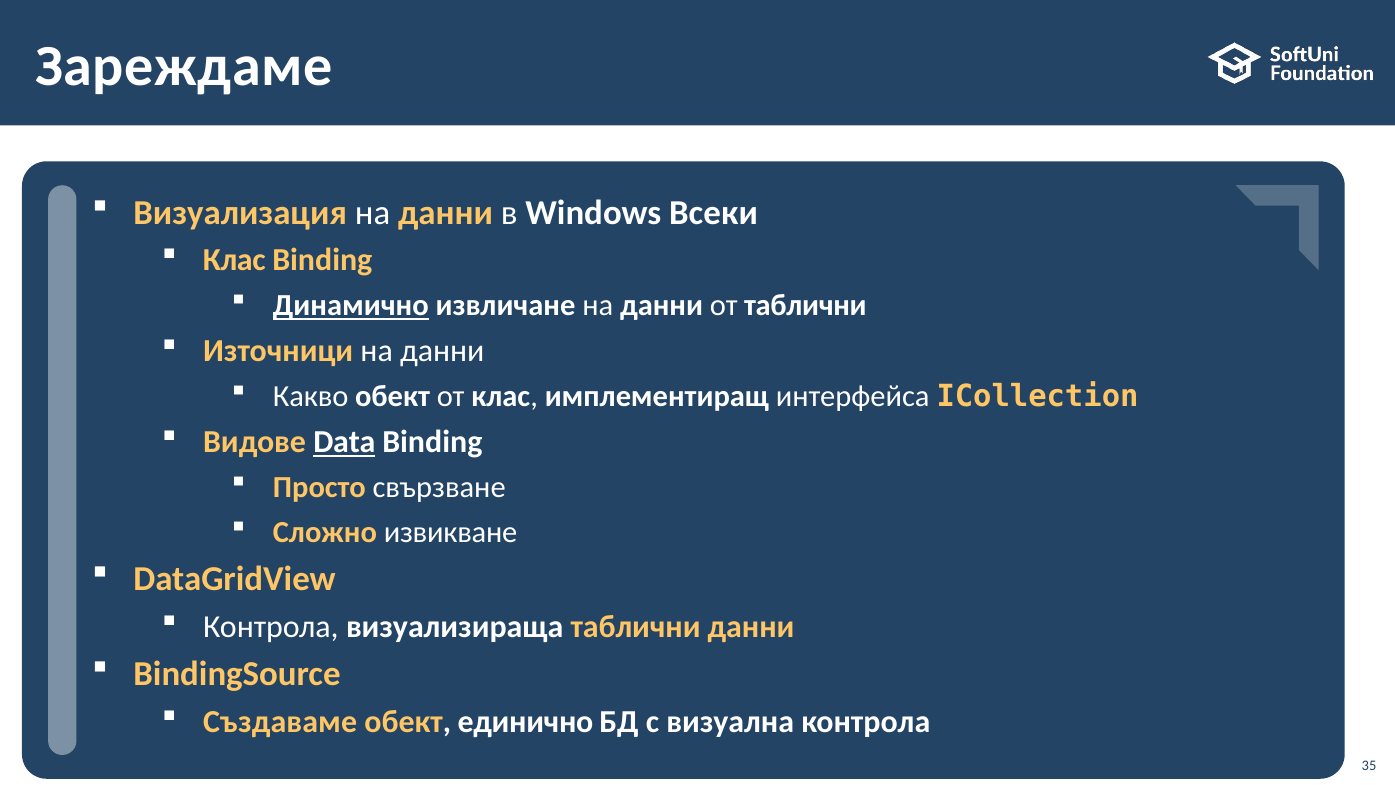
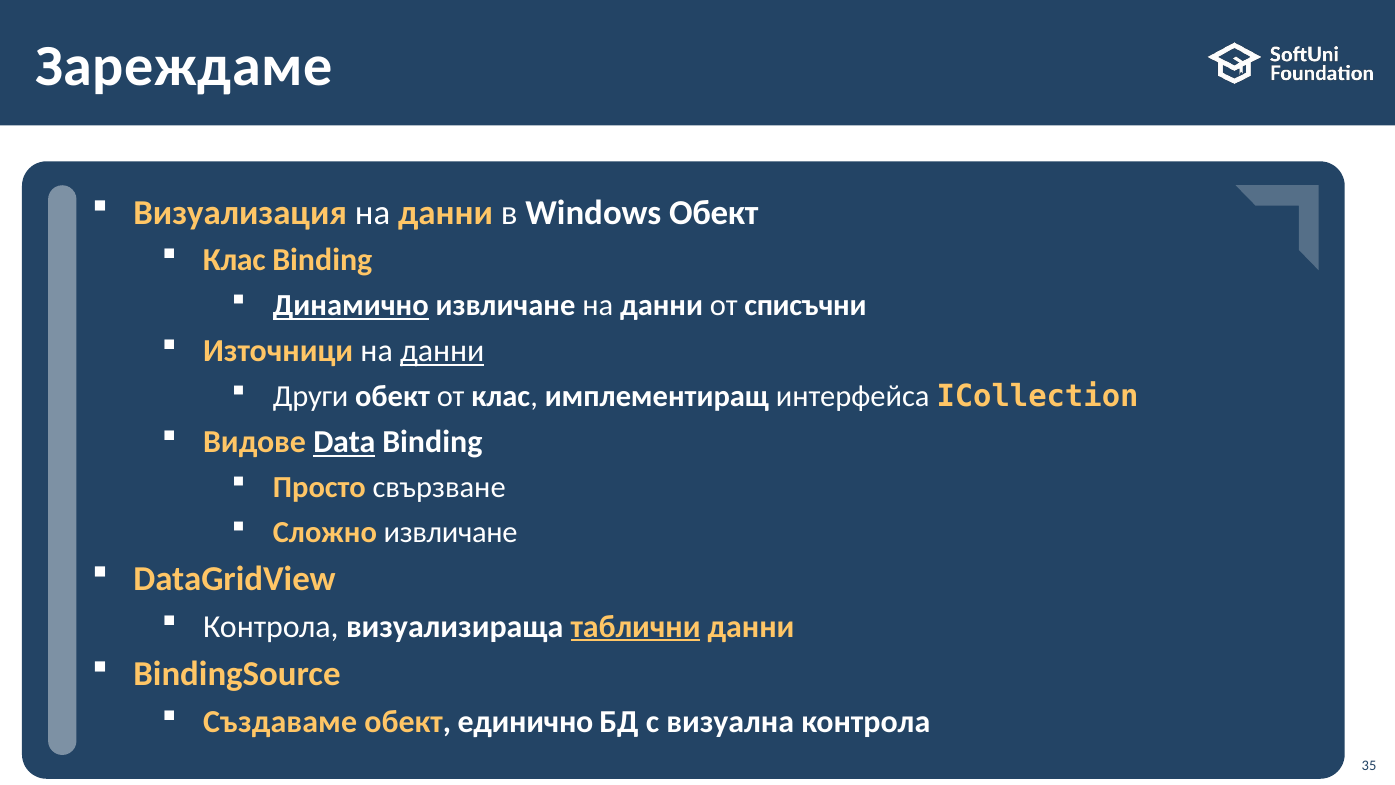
Windows Всеки: Всеки -> Обект
от таблични: таблични -> списъчни
данни at (442, 351) underline: none -> present
Какво: Какво -> Други
Сложно извикване: извикване -> извличане
таблични at (636, 626) underline: none -> present
